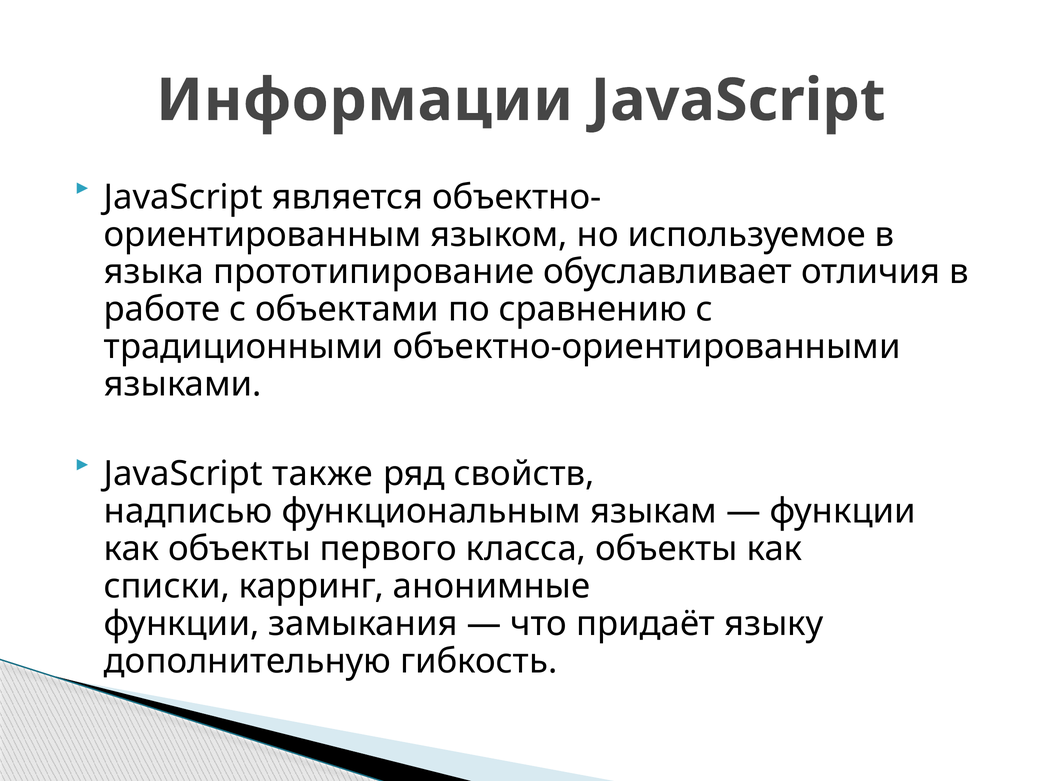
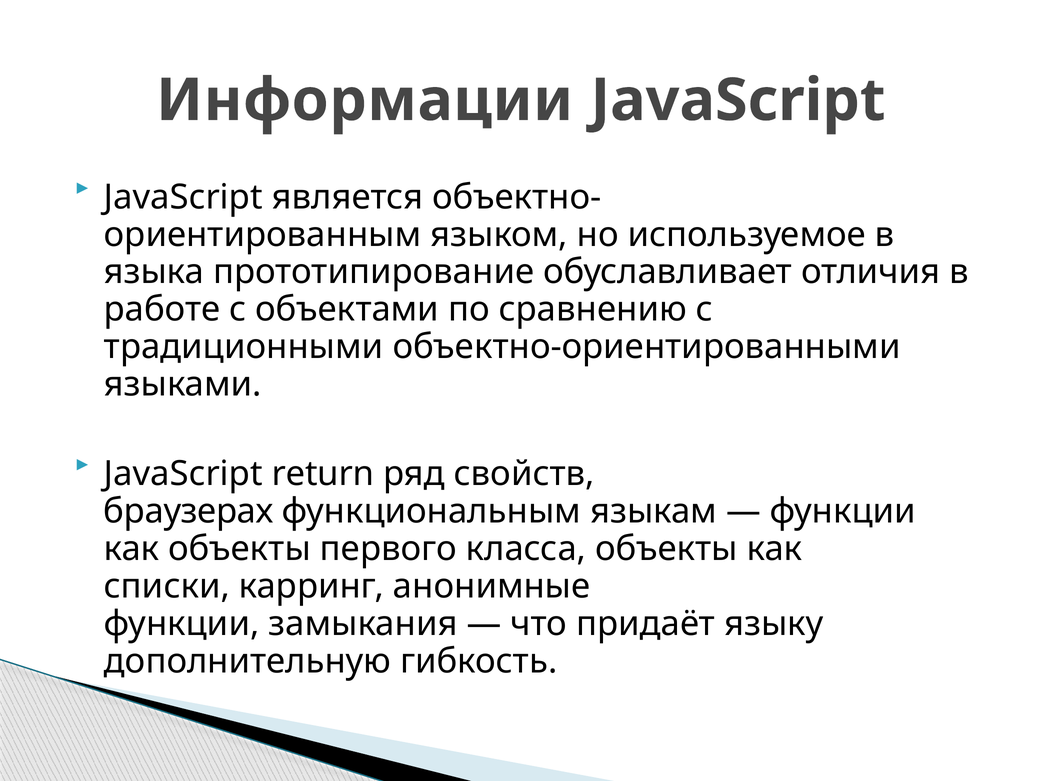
также: также -> return
надписью: надписью -> браузерах
